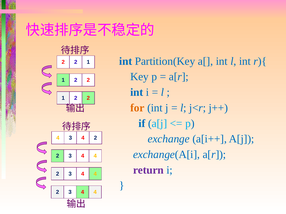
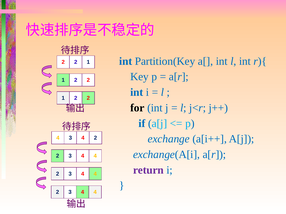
for colour: orange -> black
